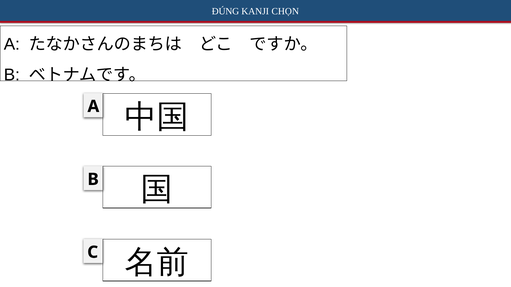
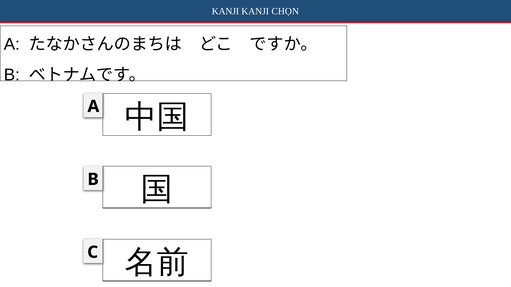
ĐÚNG at (225, 11): ĐÚNG -> KANJI
